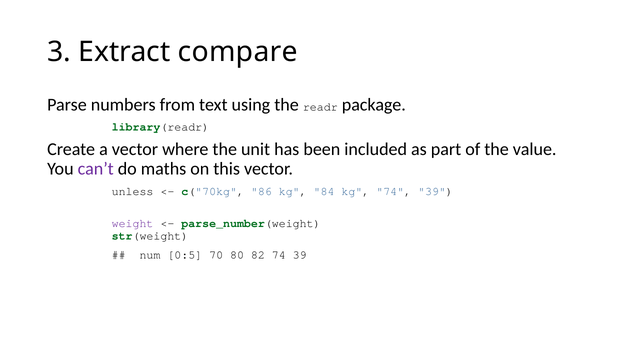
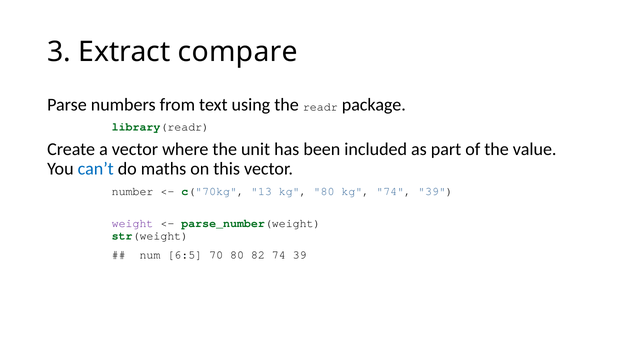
can’t colour: purple -> blue
unless: unless -> number
86: 86 -> 13
kg 84: 84 -> 80
0:5: 0:5 -> 6:5
